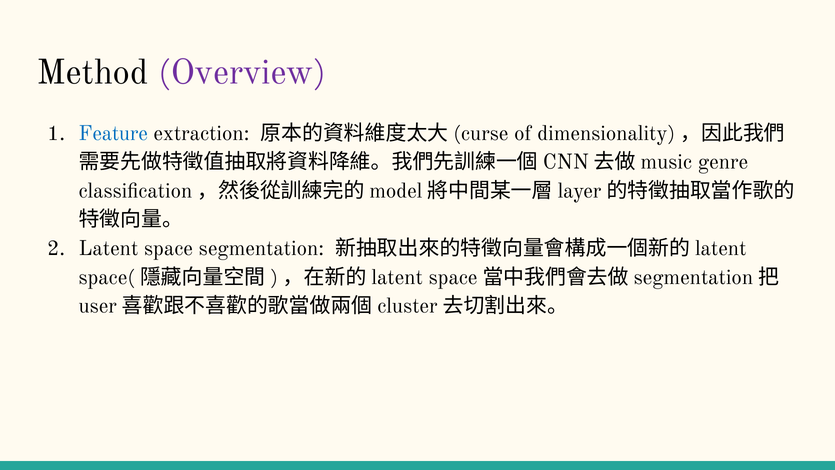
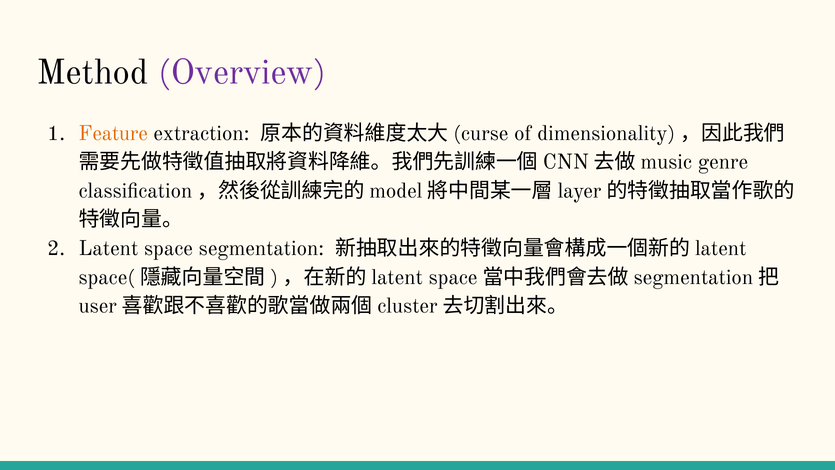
Feature colour: blue -> orange
